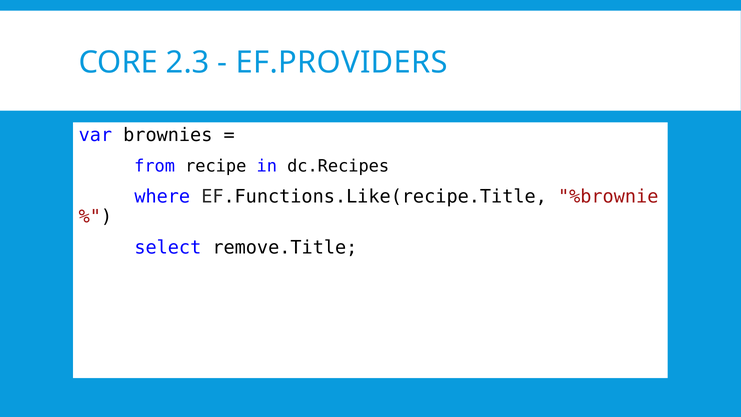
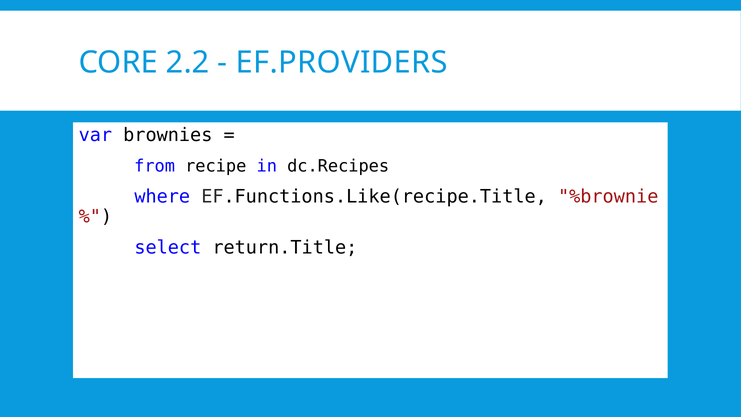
2.3: 2.3 -> 2.2
remove.Title: remove.Title -> return.Title
